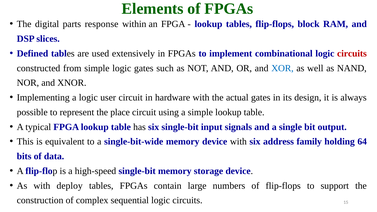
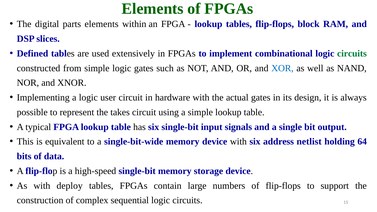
parts response: response -> elements
circuits at (352, 54) colour: red -> green
place: place -> takes
family: family -> netlist
